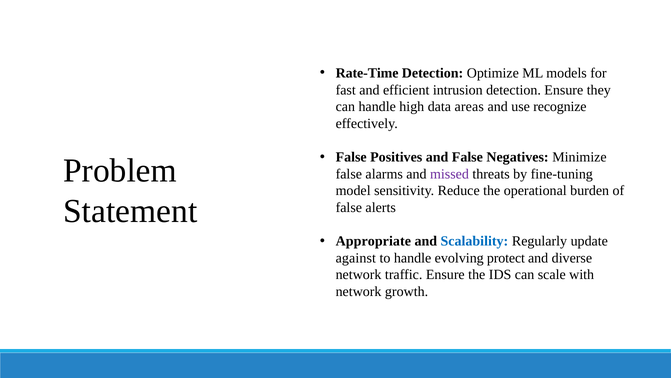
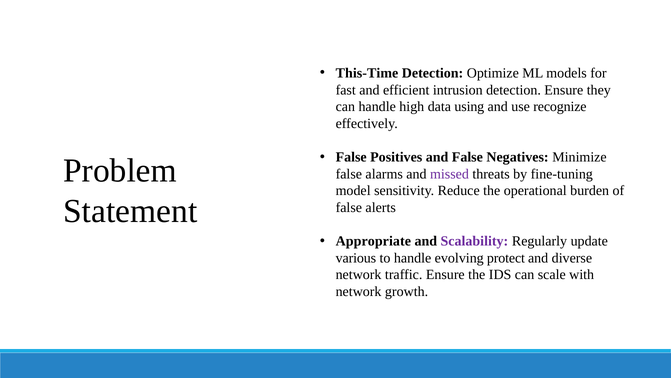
Rate-Time: Rate-Time -> This-Time
areas: areas -> using
Scalability colour: blue -> purple
against: against -> various
